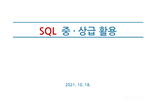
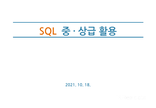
SQL colour: red -> orange
